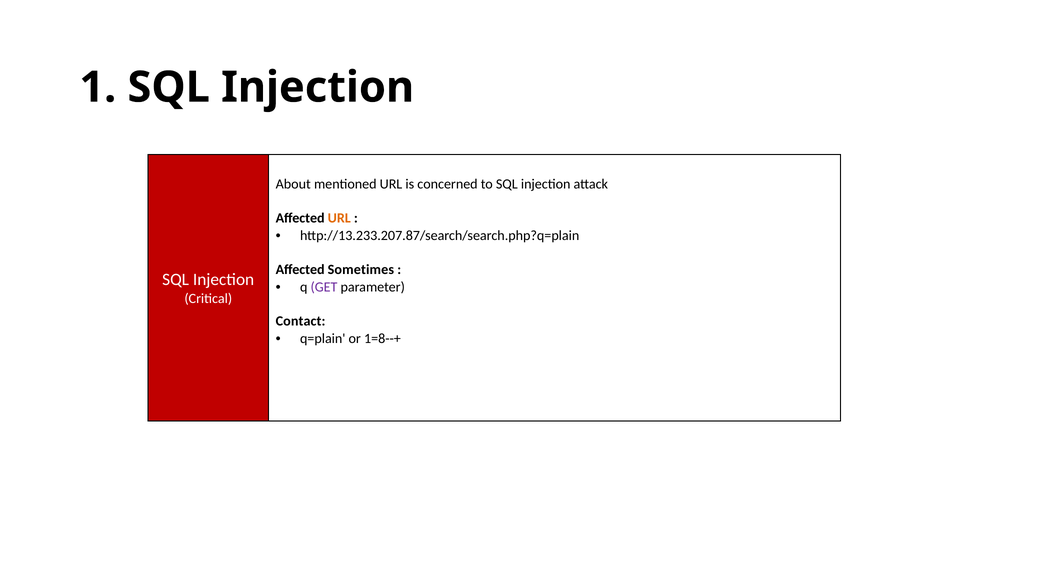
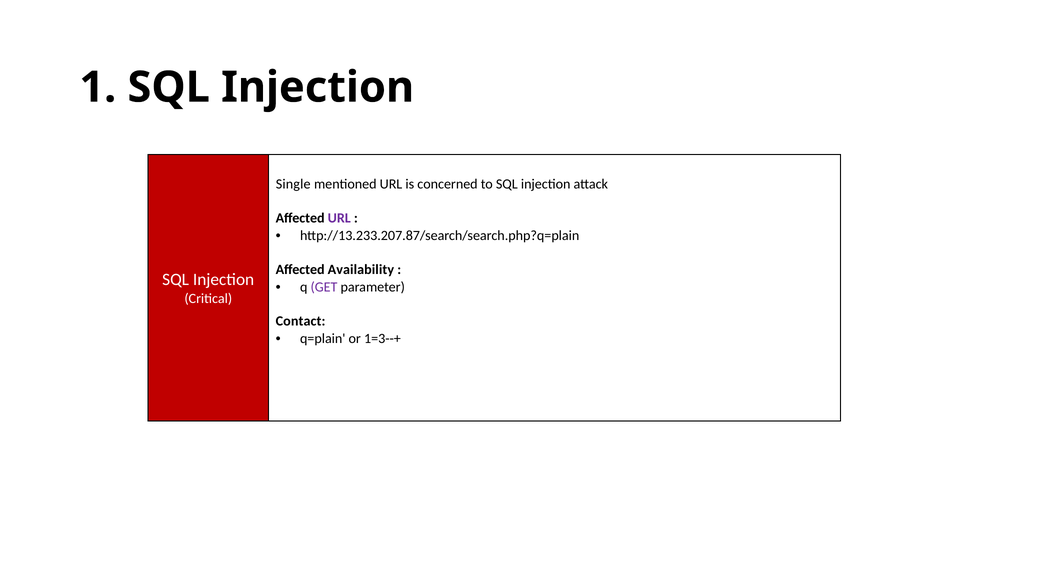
About: About -> Single
URL at (339, 218) colour: orange -> purple
Sometimes: Sometimes -> Availability
1=8--+: 1=8--+ -> 1=3--+
